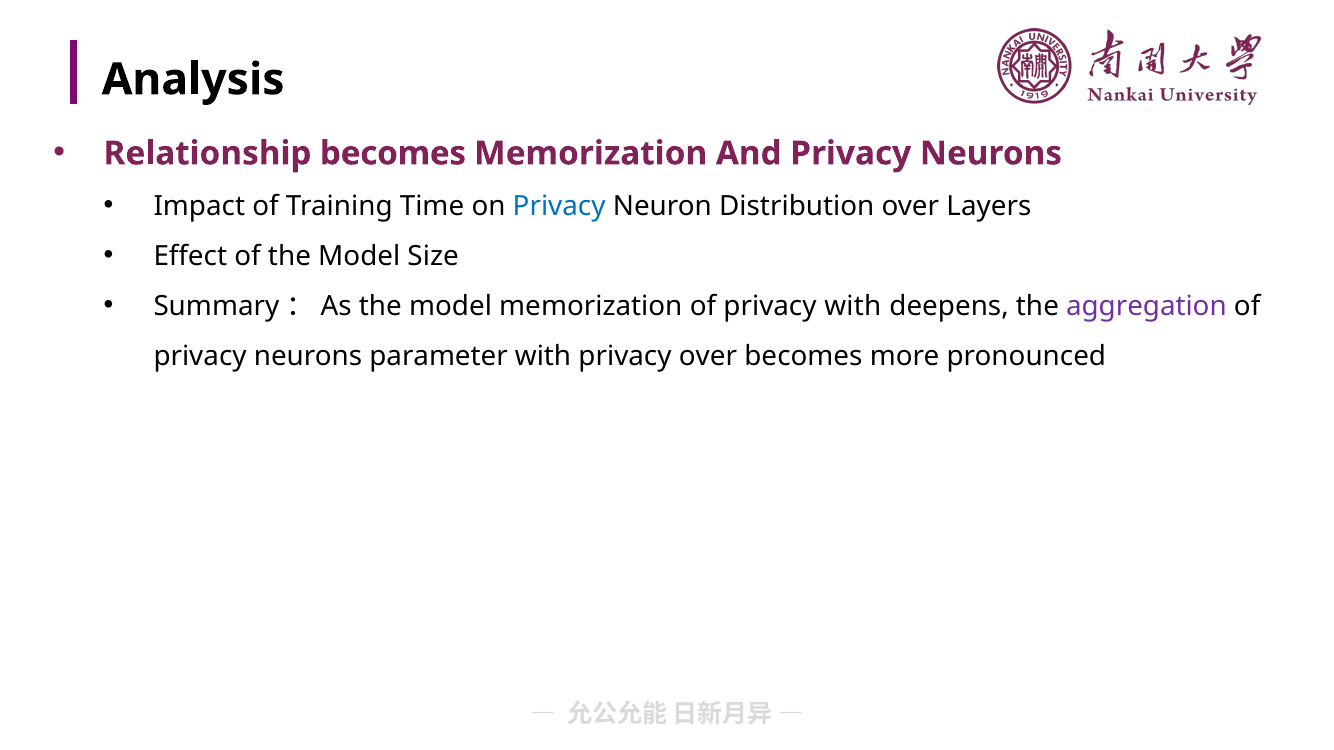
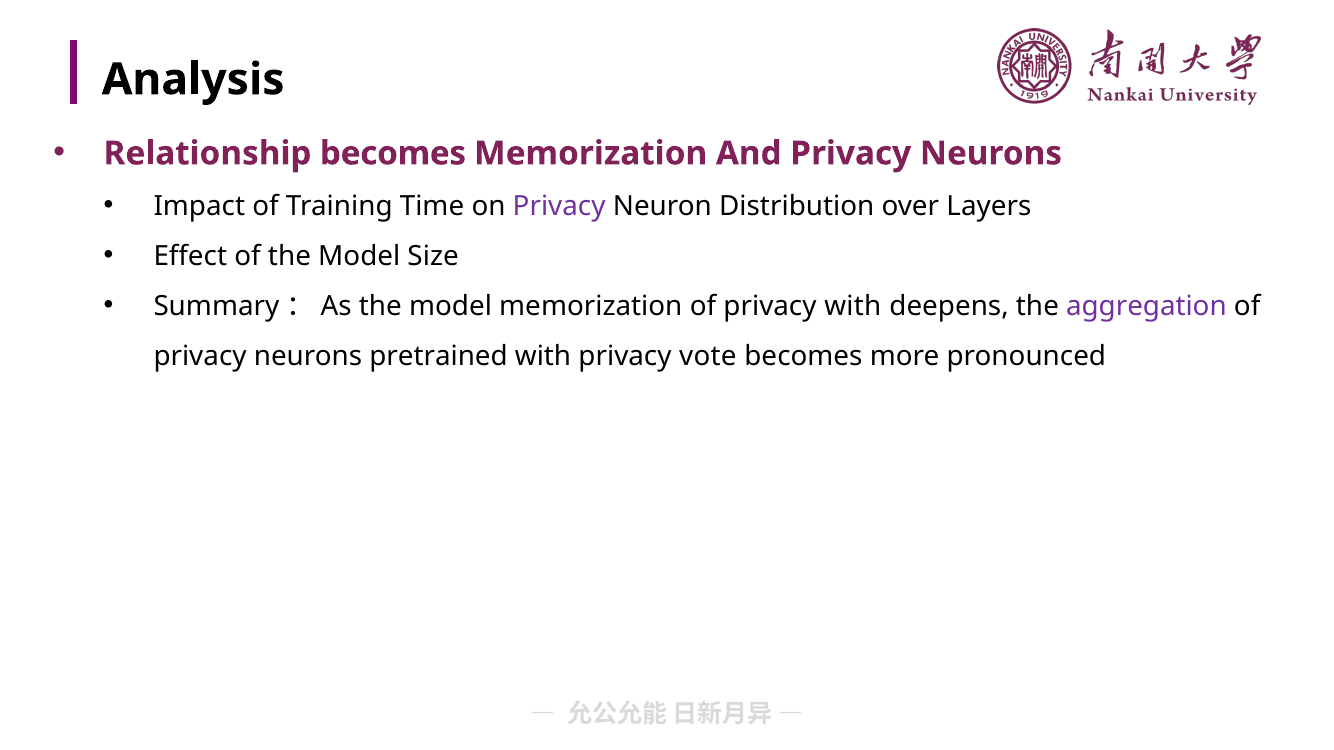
Privacy at (559, 206) colour: blue -> purple
parameter: parameter -> pretrained
privacy over: over -> vote
